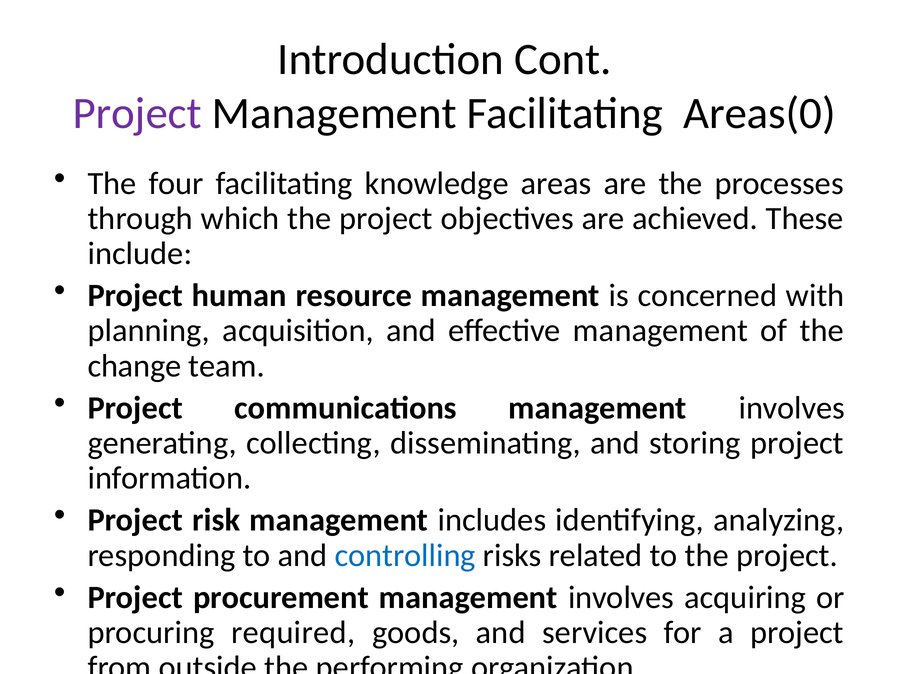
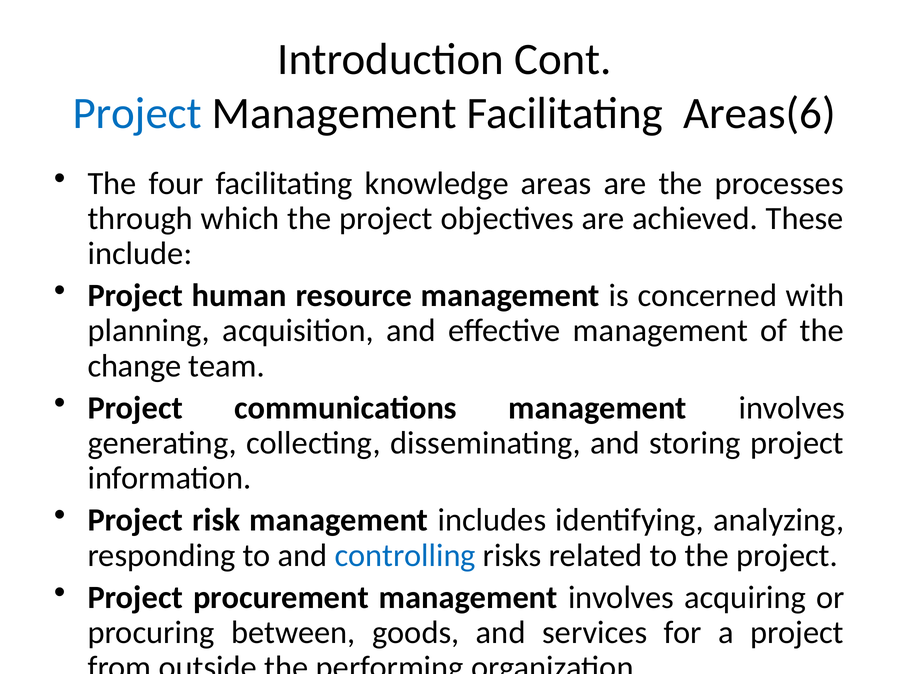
Project at (137, 113) colour: purple -> blue
Areas(0: Areas(0 -> Areas(6
required: required -> between
